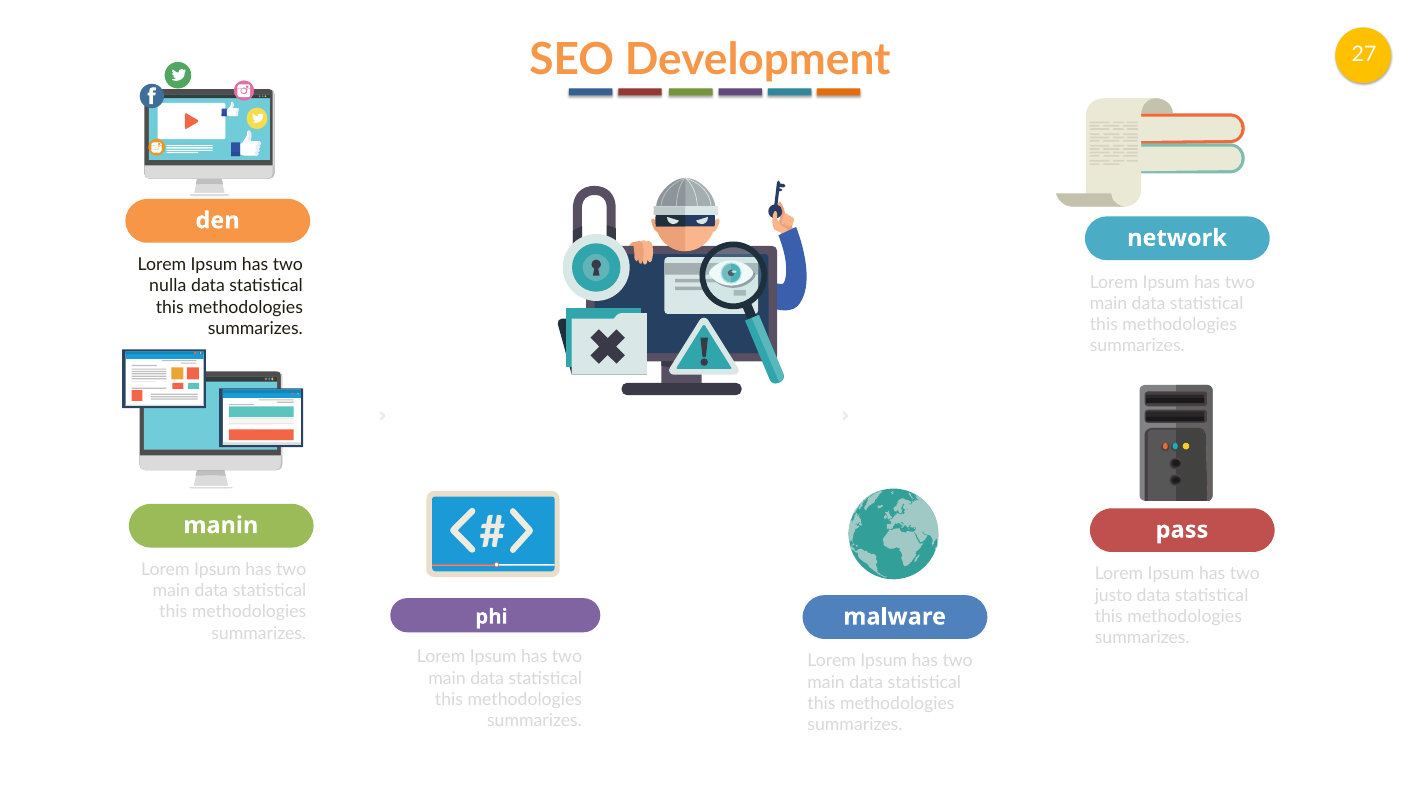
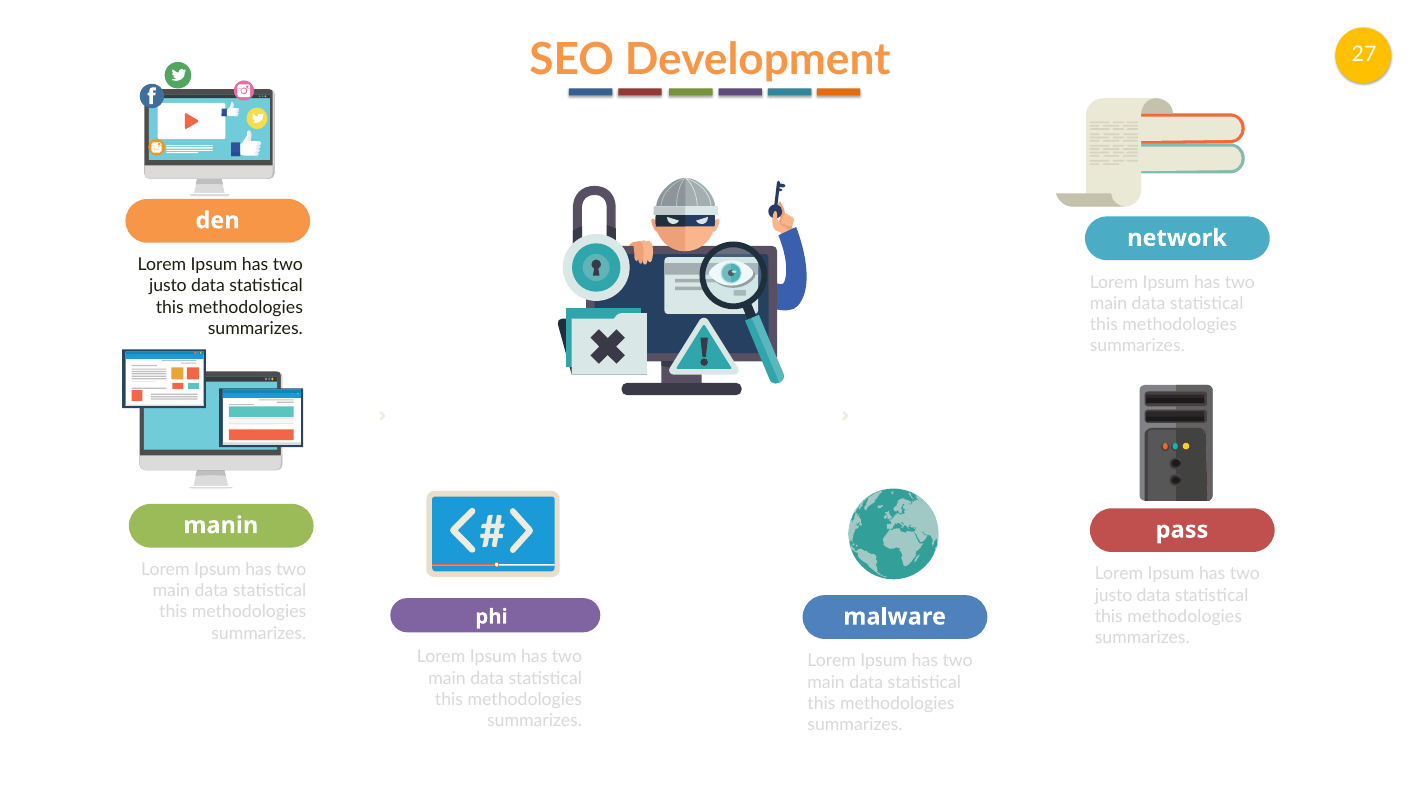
nulla at (168, 286): nulla -> justo
